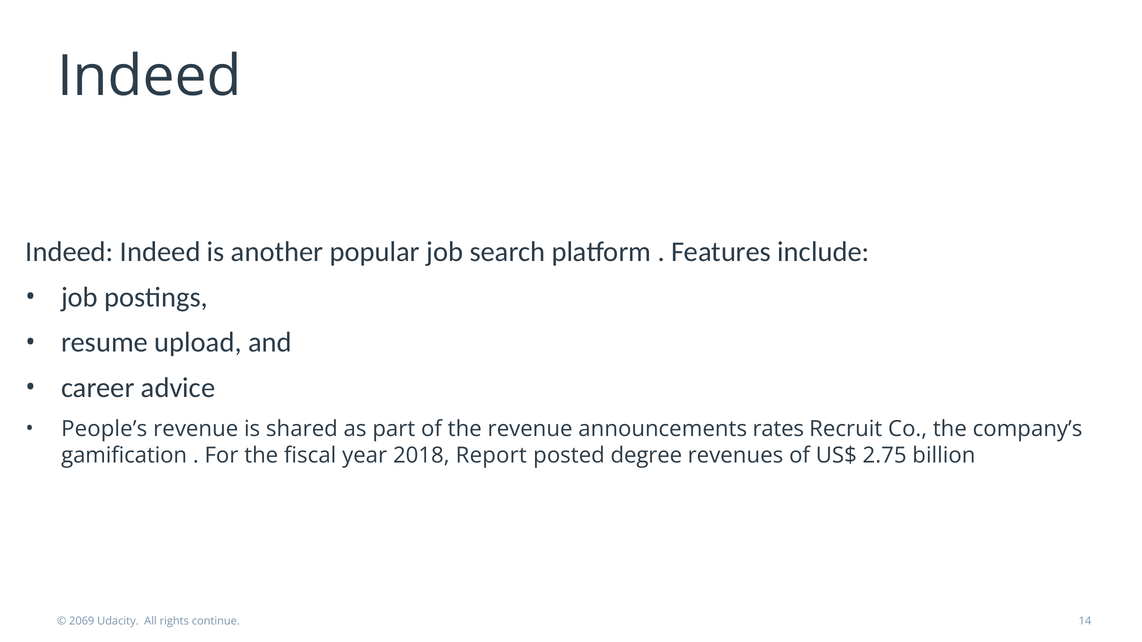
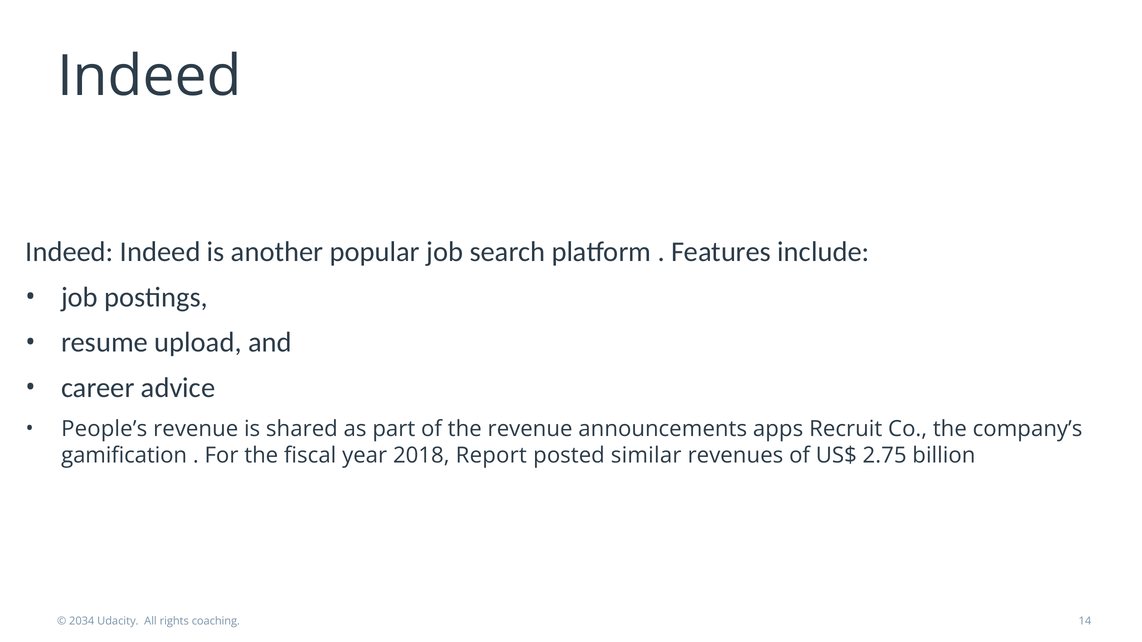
rates: rates -> apps
degree: degree -> similar
2069: 2069 -> 2034
continue: continue -> coaching
